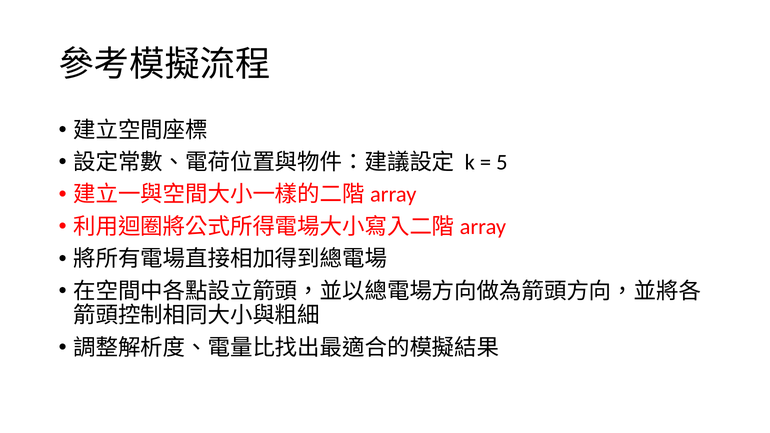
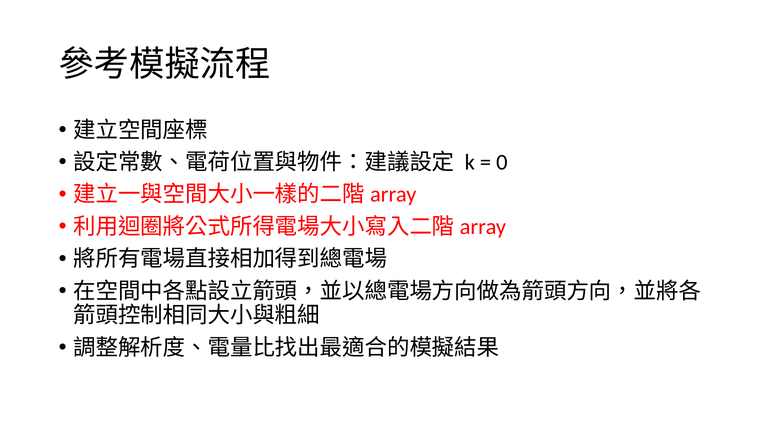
5: 5 -> 0
